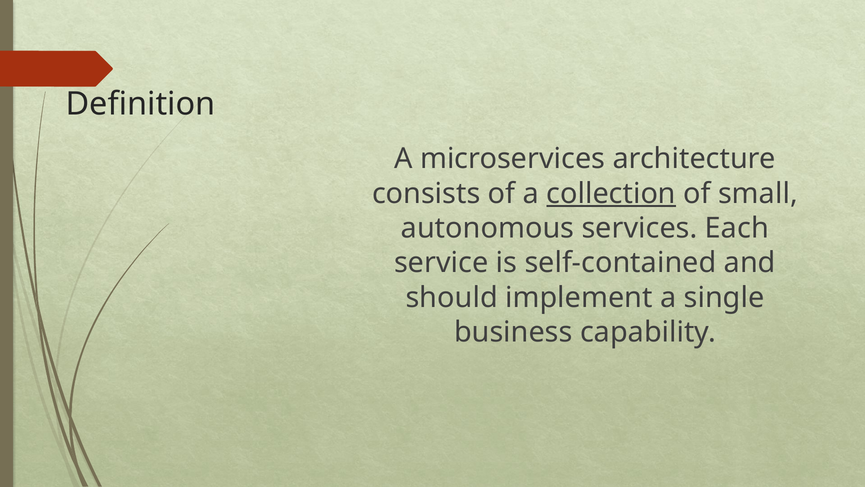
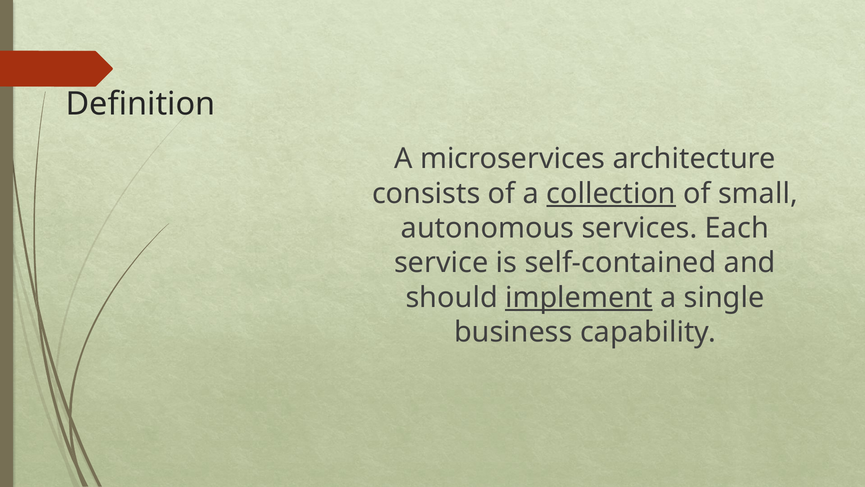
implement underline: none -> present
